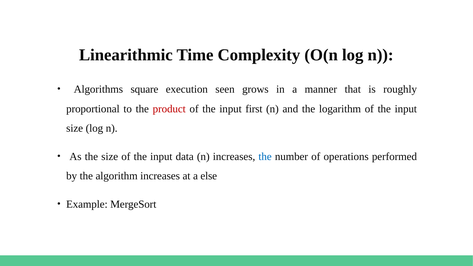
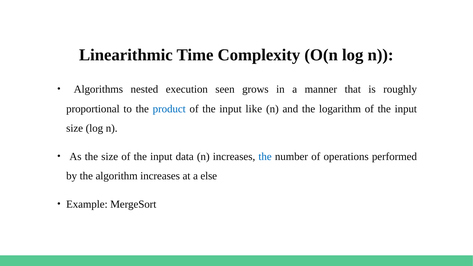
square: square -> nested
product colour: red -> blue
first: first -> like
